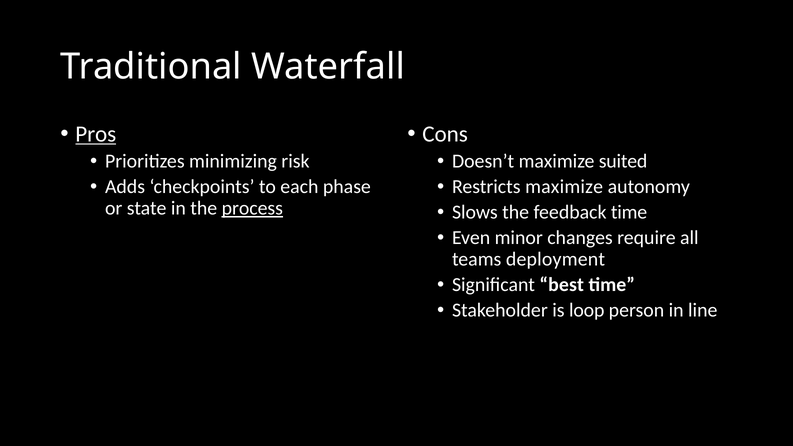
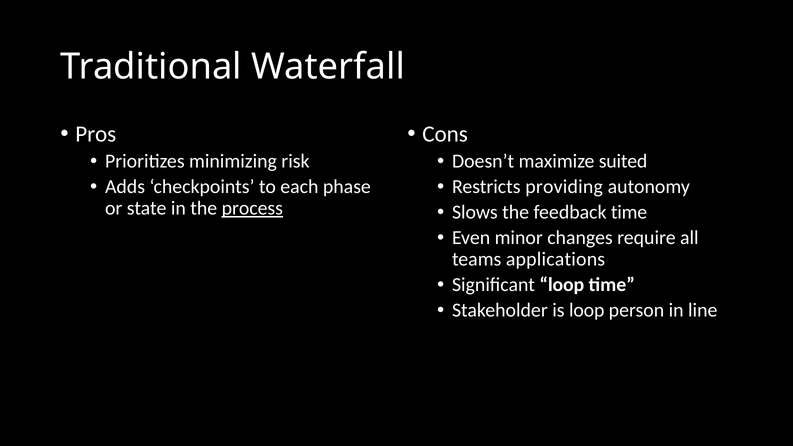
Pros underline: present -> none
Restricts maximize: maximize -> providing
deployment: deployment -> applications
Significant best: best -> loop
